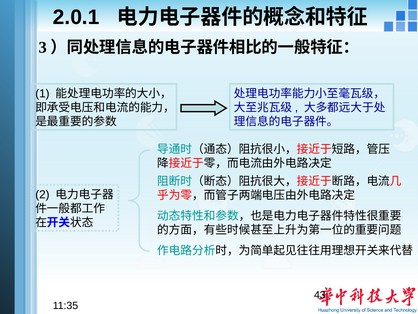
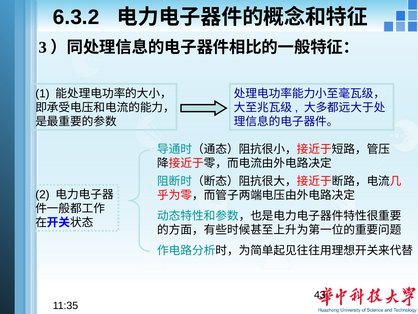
2.0.1: 2.0.1 -> 6.3.2
